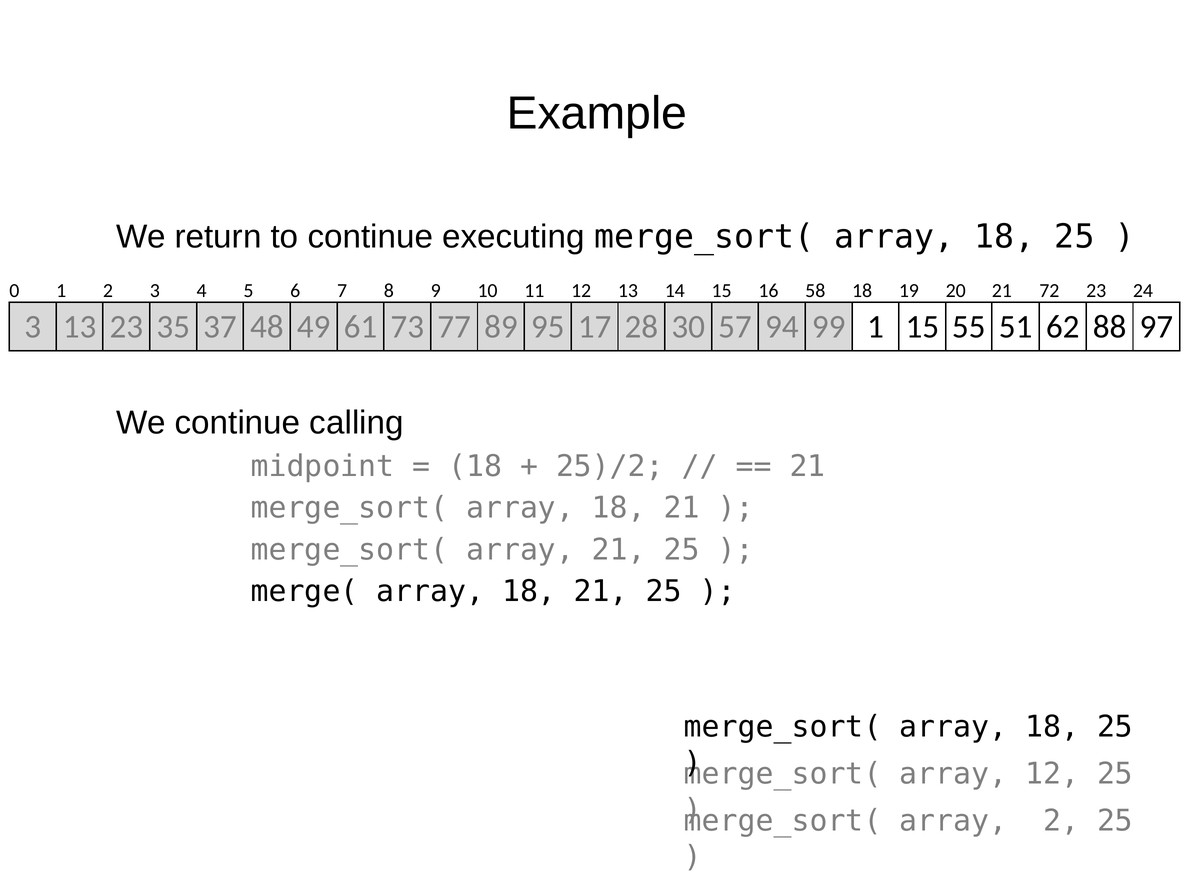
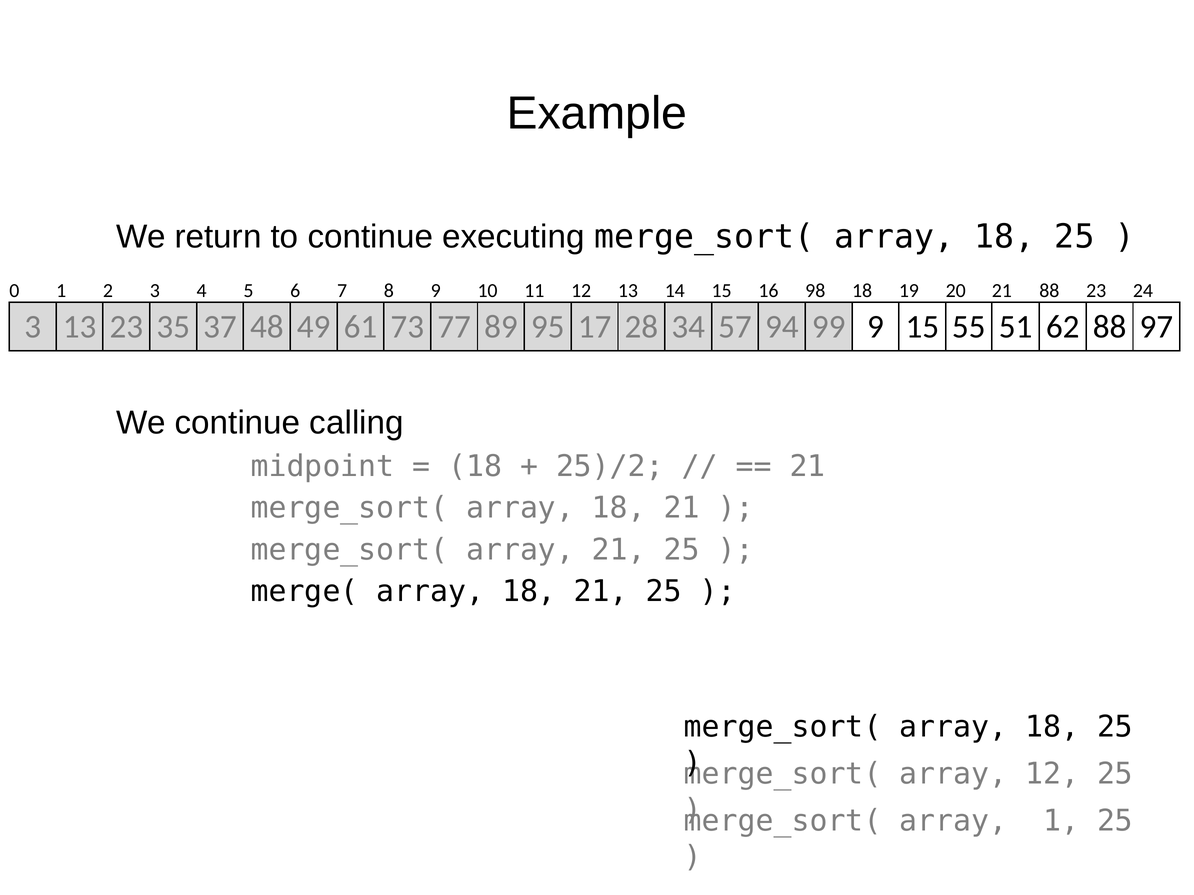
58: 58 -> 98
21 72: 72 -> 88
30: 30 -> 34
99 1: 1 -> 9
array 2: 2 -> 1
